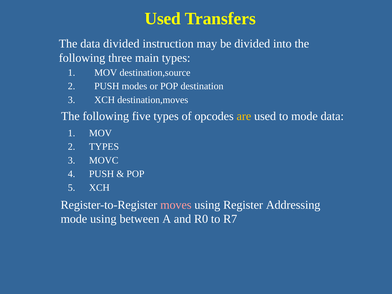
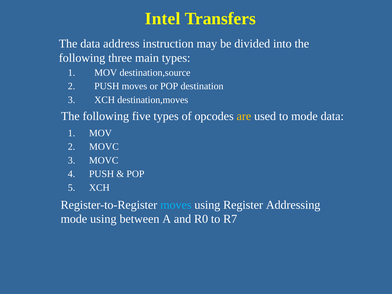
Used at (163, 19): Used -> Intel
data divided: divided -> address
PUSH modes: modes -> moves
TYPES at (104, 147): TYPES -> MOVC
moves at (176, 205) colour: pink -> light blue
